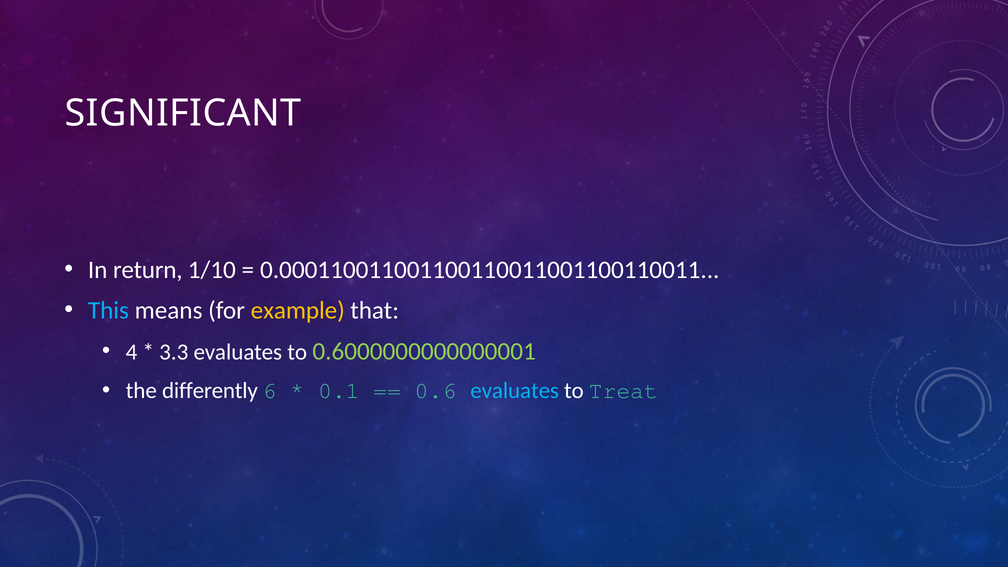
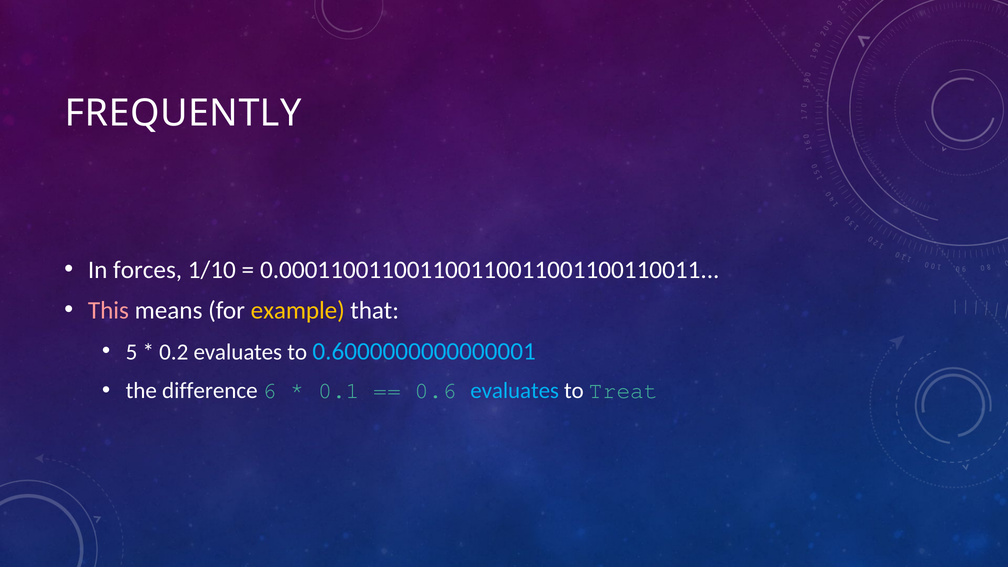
SIGNIFICANT: SIGNIFICANT -> FREQUENTLY
return: return -> forces
This colour: light blue -> pink
4: 4 -> 5
3.3: 3.3 -> 0.2
0.6000000000000001 colour: light green -> light blue
differently: differently -> difference
